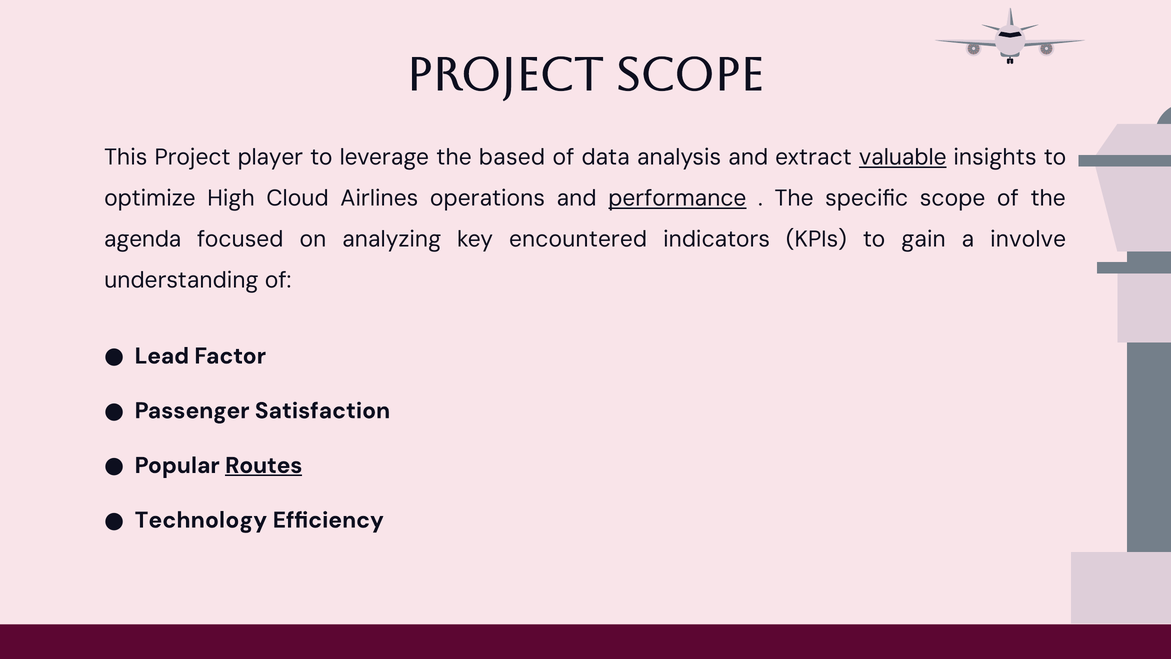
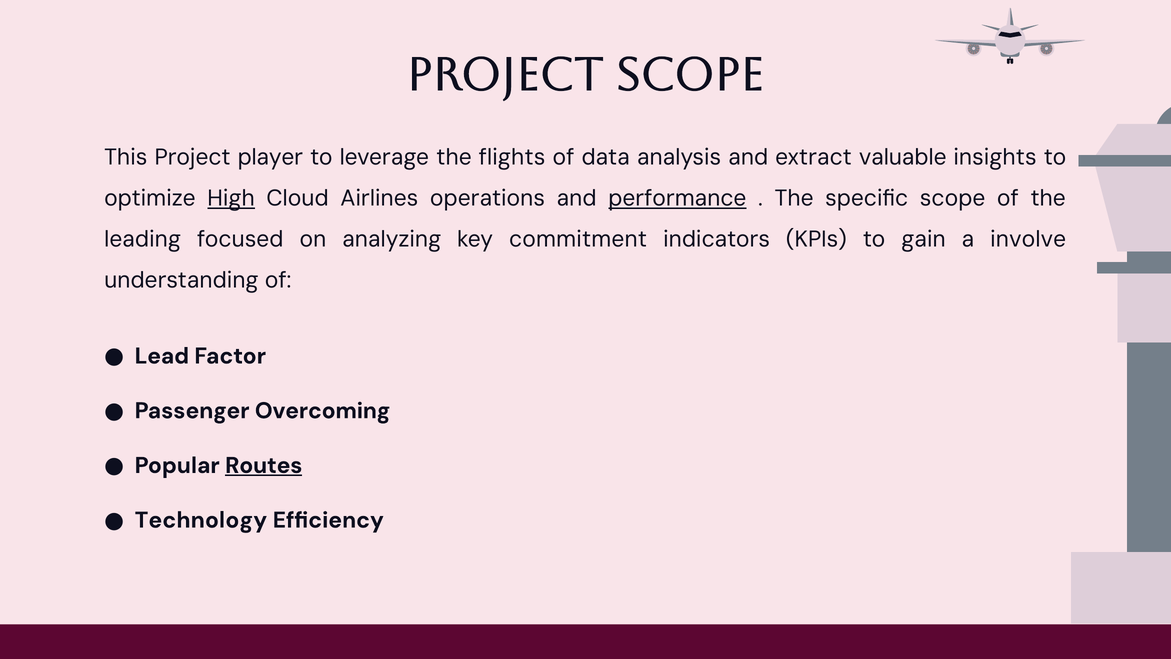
based: based -> flights
valuable underline: present -> none
High underline: none -> present
agenda: agenda -> leading
encountered: encountered -> commitment
Satisfaction: Satisfaction -> Overcoming
